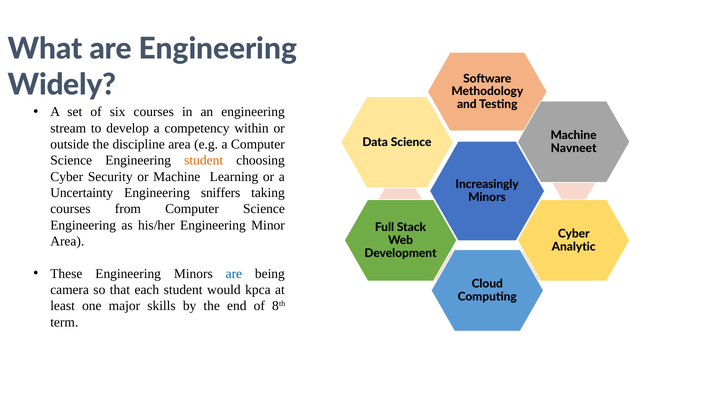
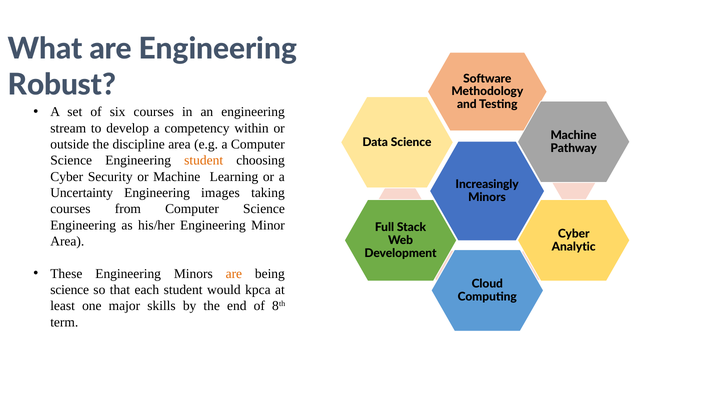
Widely: Widely -> Robust
Navneet: Navneet -> Pathway
sniffers: sniffers -> images
are at (234, 274) colour: blue -> orange
camera at (70, 290): camera -> science
